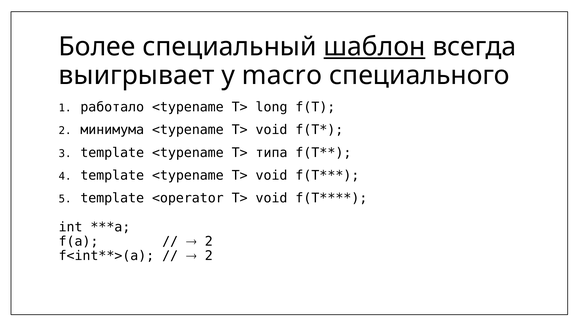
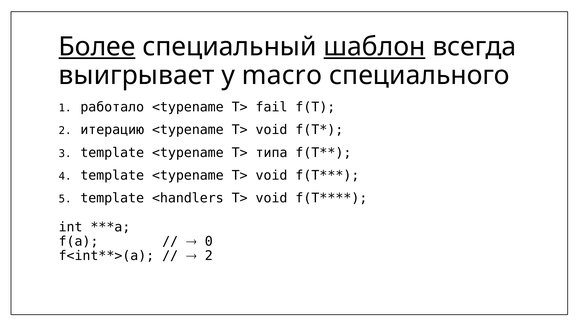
Более underline: none -> present
long: long -> fail
минимума: минимума -> итерацию
<operator: <operator -> <handlers
2 at (209, 241): 2 -> 0
